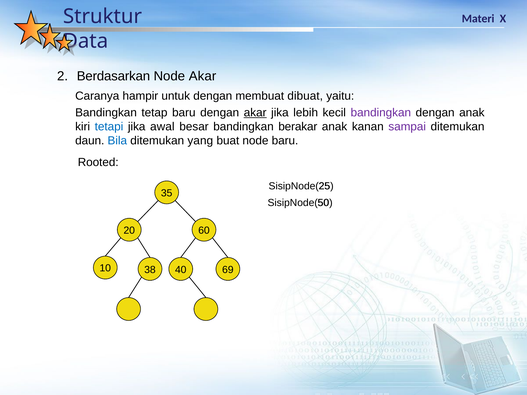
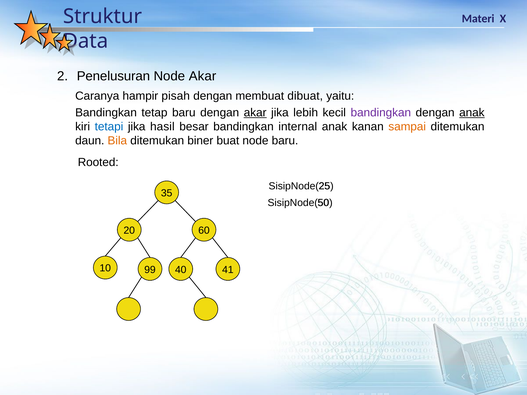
Berdasarkan: Berdasarkan -> Penelusuran
untuk: untuk -> pisah
anak at (472, 113) underline: none -> present
awal: awal -> hasil
berakar: berakar -> internal
sampai colour: purple -> orange
Bila colour: blue -> orange
yang: yang -> biner
38: 38 -> 99
69: 69 -> 41
